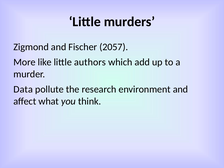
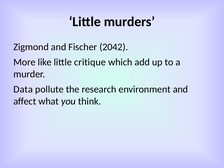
2057: 2057 -> 2042
authors: authors -> critique
